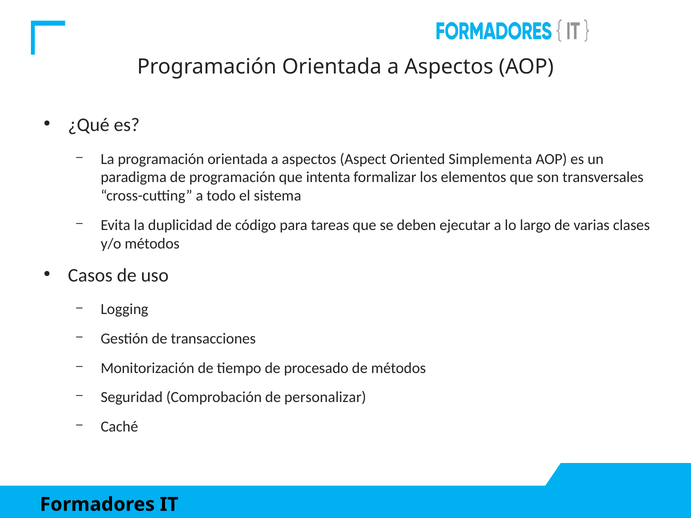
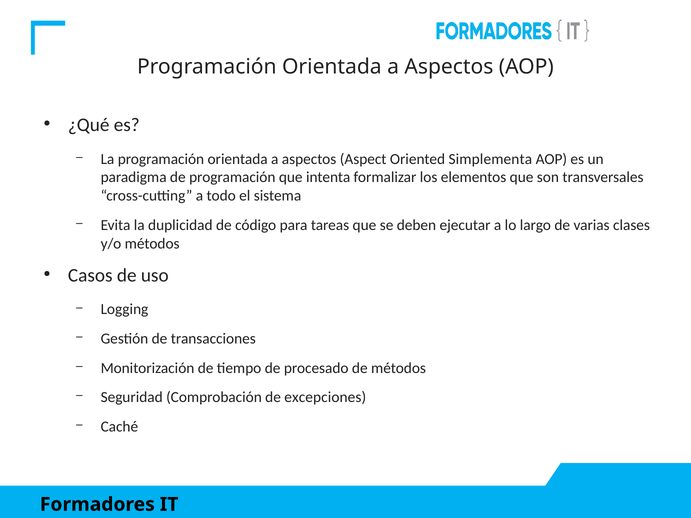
personalizar: personalizar -> excepciones
